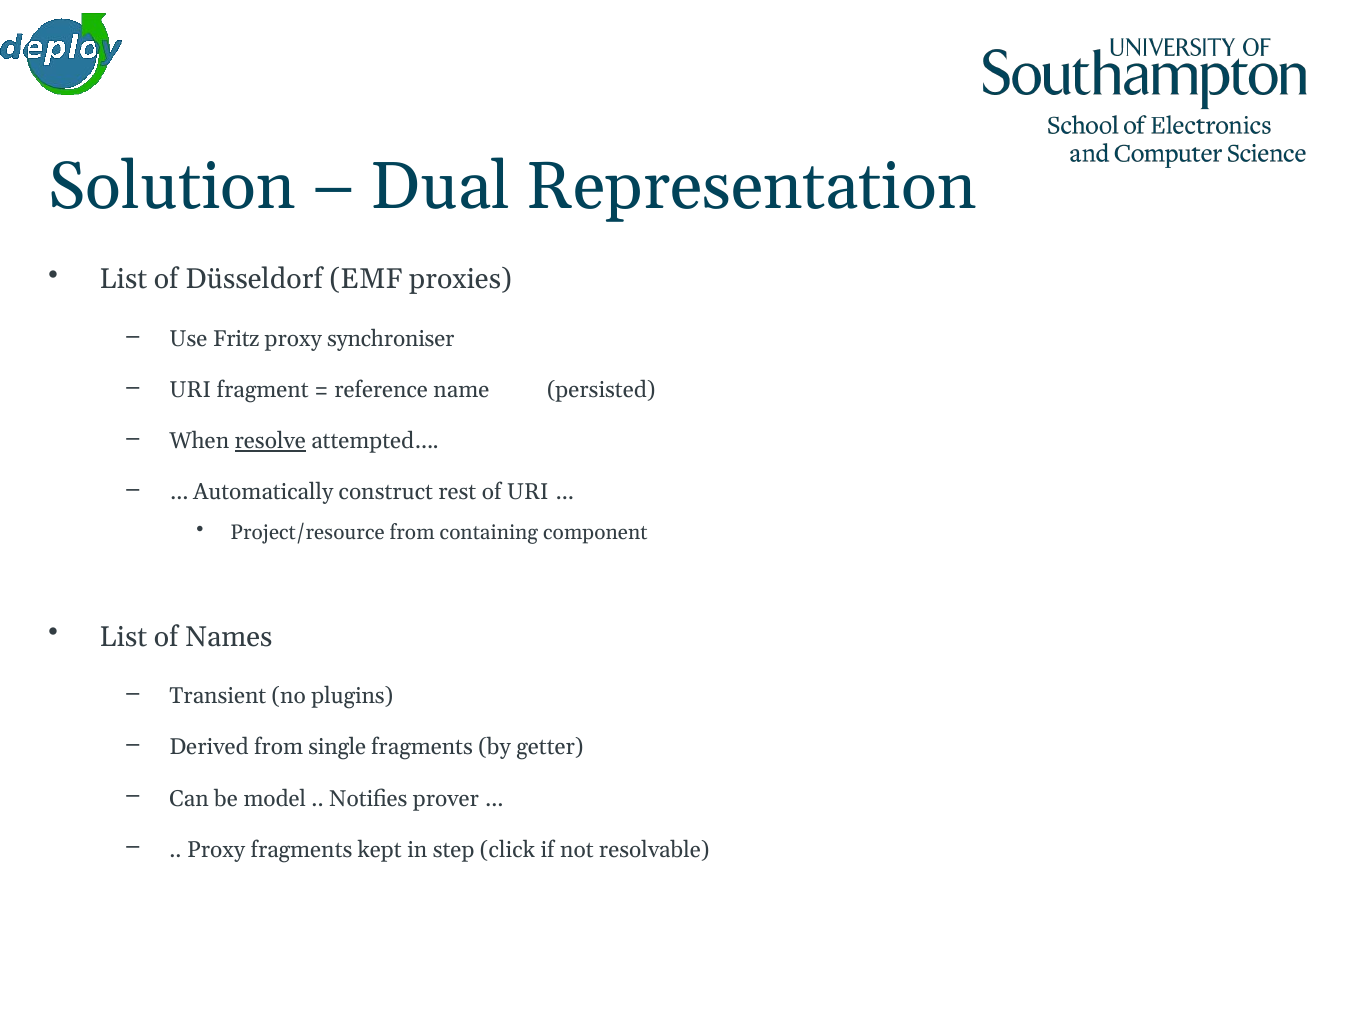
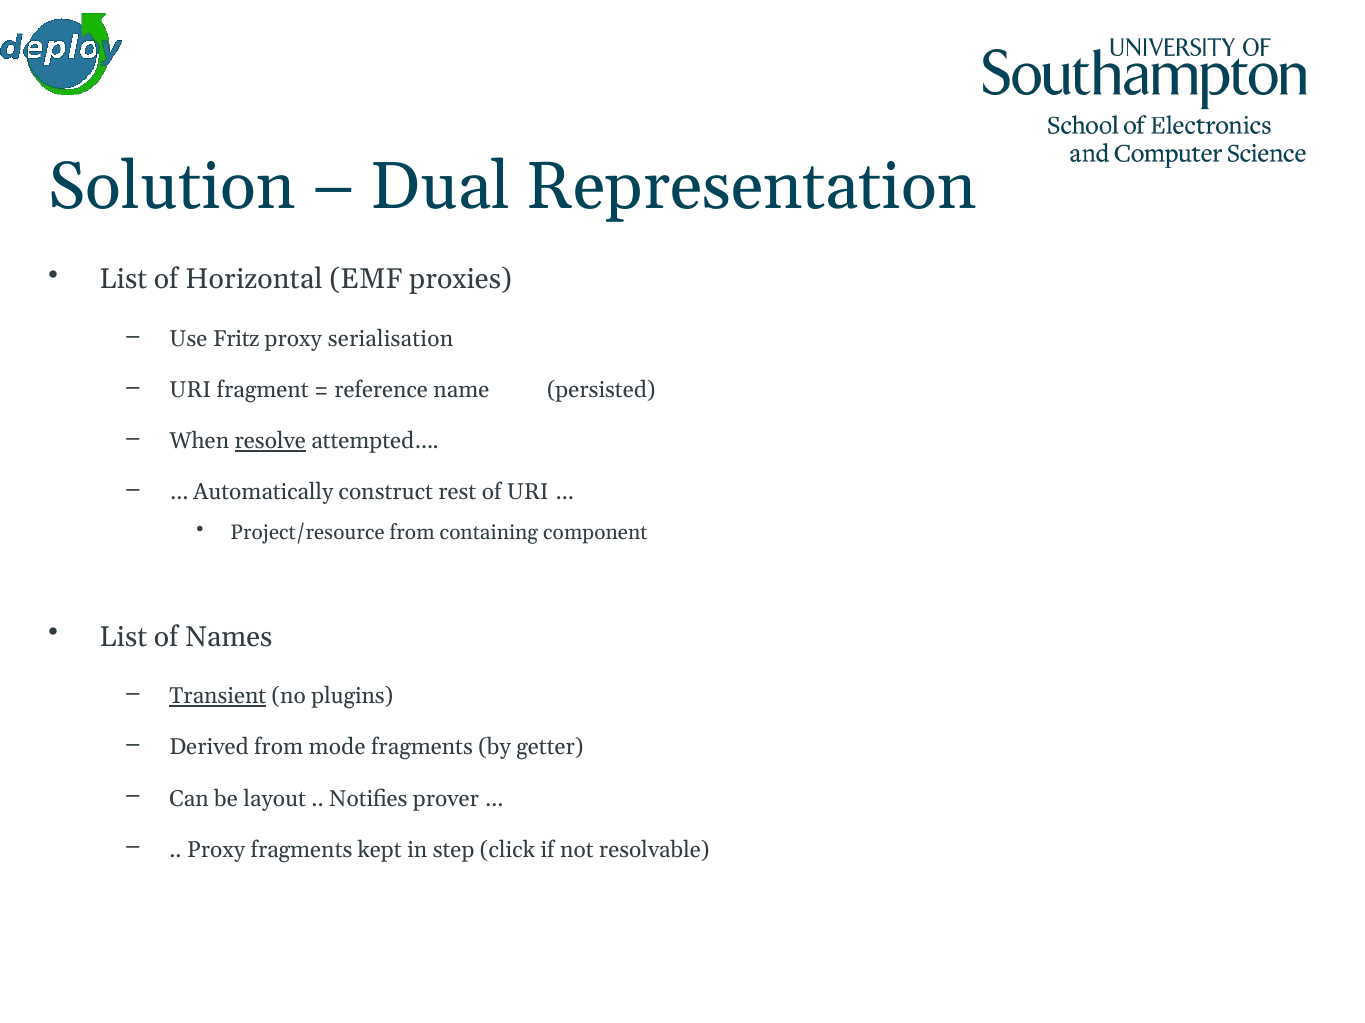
Düsseldorf: Düsseldorf -> Horizontal
synchroniser: synchroniser -> serialisation
Transient underline: none -> present
single: single -> mode
model: model -> layout
